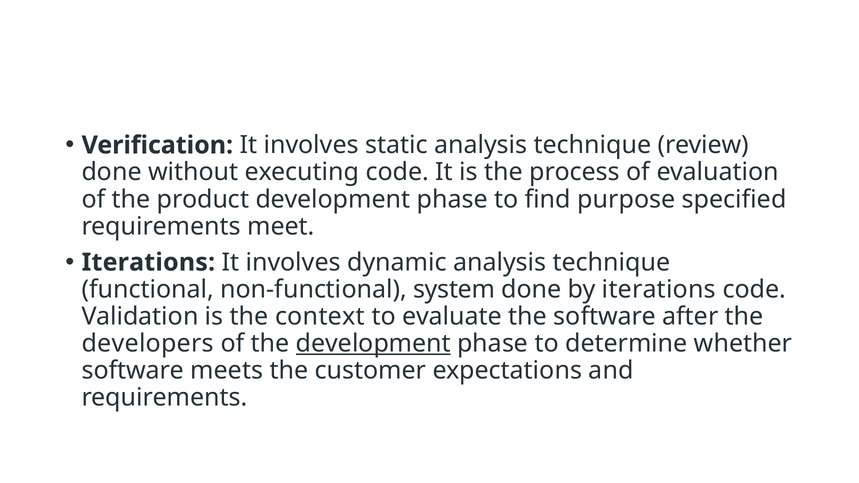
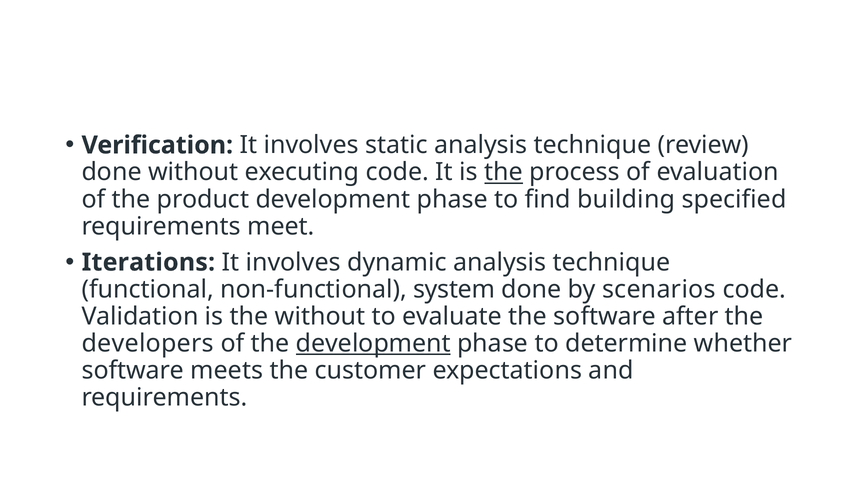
the at (504, 172) underline: none -> present
purpose: purpose -> building
by iterations: iterations -> scenarios
the context: context -> without
